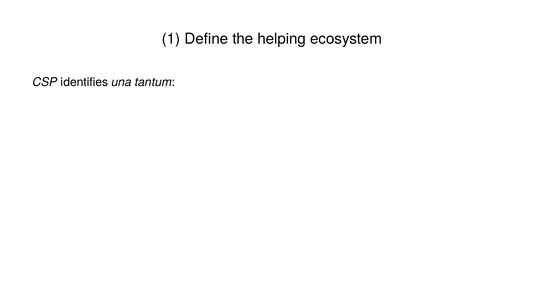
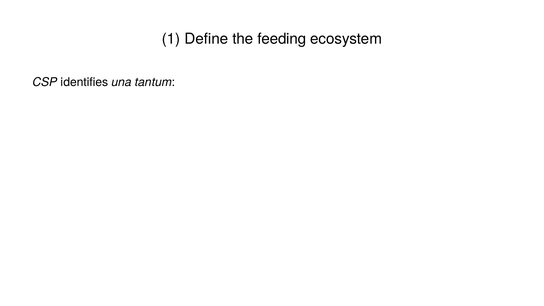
helping: helping -> feeding
